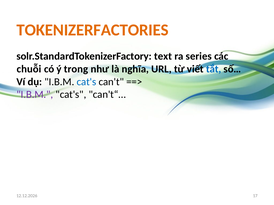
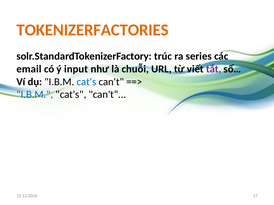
text: text -> trúc
chuỗi: chuỗi -> email
trong: trong -> input
nghĩa: nghĩa -> chuỗi
tắt colour: blue -> purple
I.B.M at (35, 95) colour: purple -> blue
